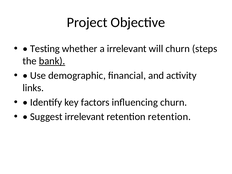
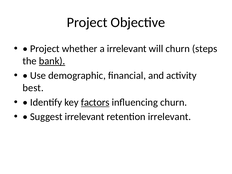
Testing at (45, 49): Testing -> Project
links: links -> best
factors underline: none -> present
retention retention: retention -> irrelevant
